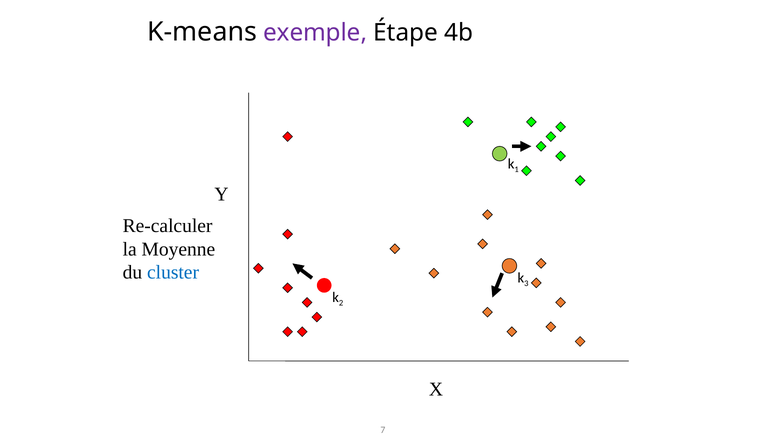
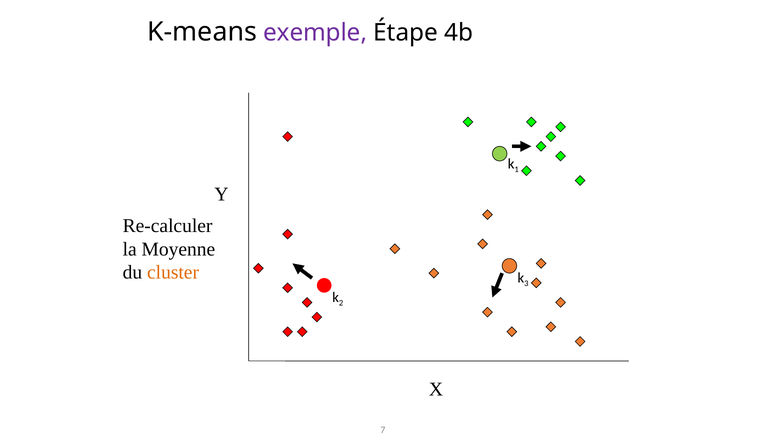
cluster colour: blue -> orange
